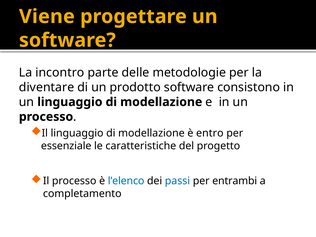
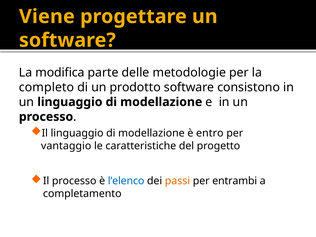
incontro: incontro -> modifica
diventare: diventare -> completo
essenziale: essenziale -> vantaggio
passi colour: blue -> orange
